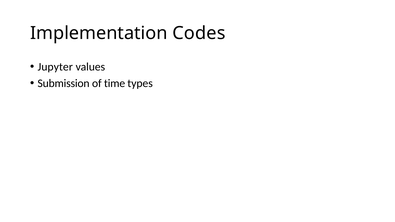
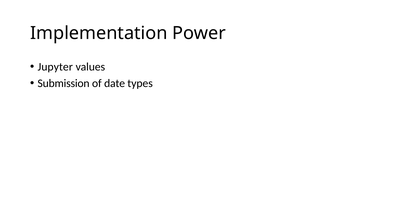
Codes: Codes -> Power
time: time -> date
